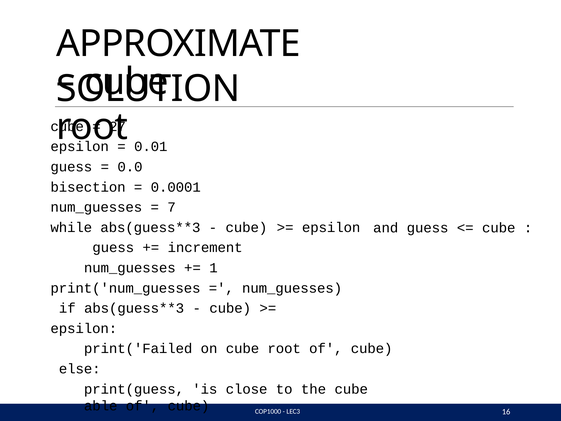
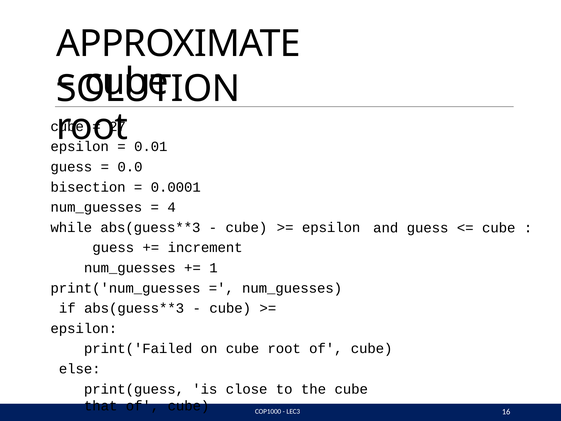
7: 7 -> 4
able: able -> that
